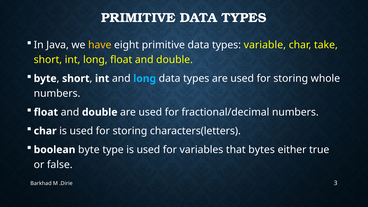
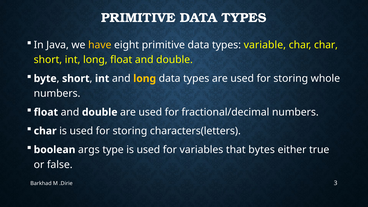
char take: take -> char
long at (145, 79) colour: light blue -> yellow
boolean byte: byte -> args
